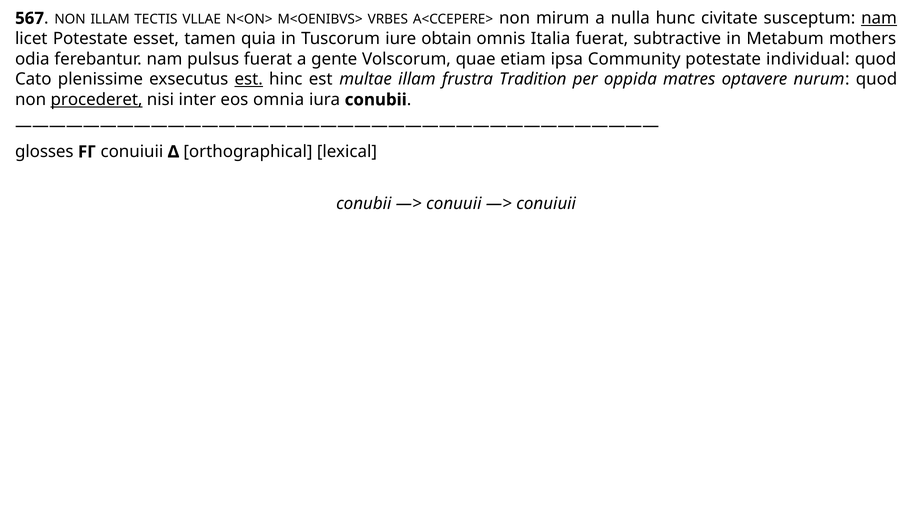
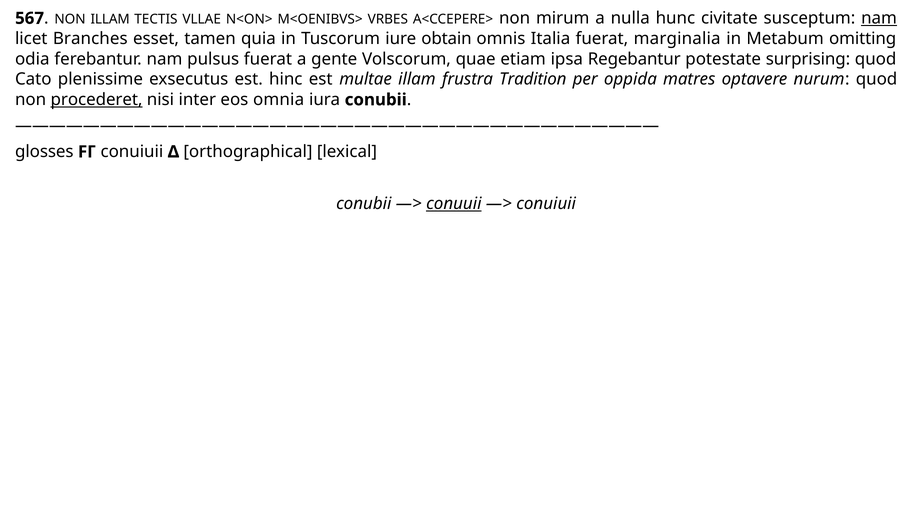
licet Potestate: Potestate -> Branches
subtractive: subtractive -> marginalia
mothers: mothers -> omitting
Community: Community -> Regebantur
individual: individual -> surprising
est at (249, 79) underline: present -> none
conuuii underline: none -> present
